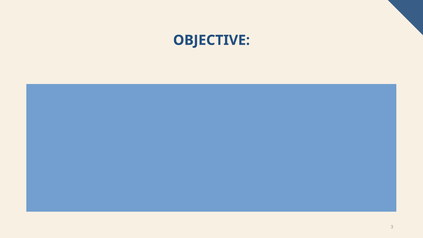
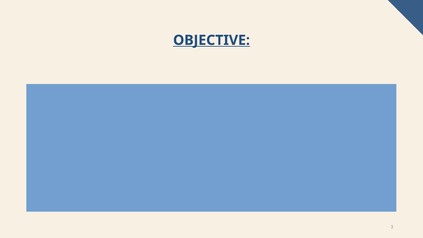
OBJECTIVE underline: none -> present
